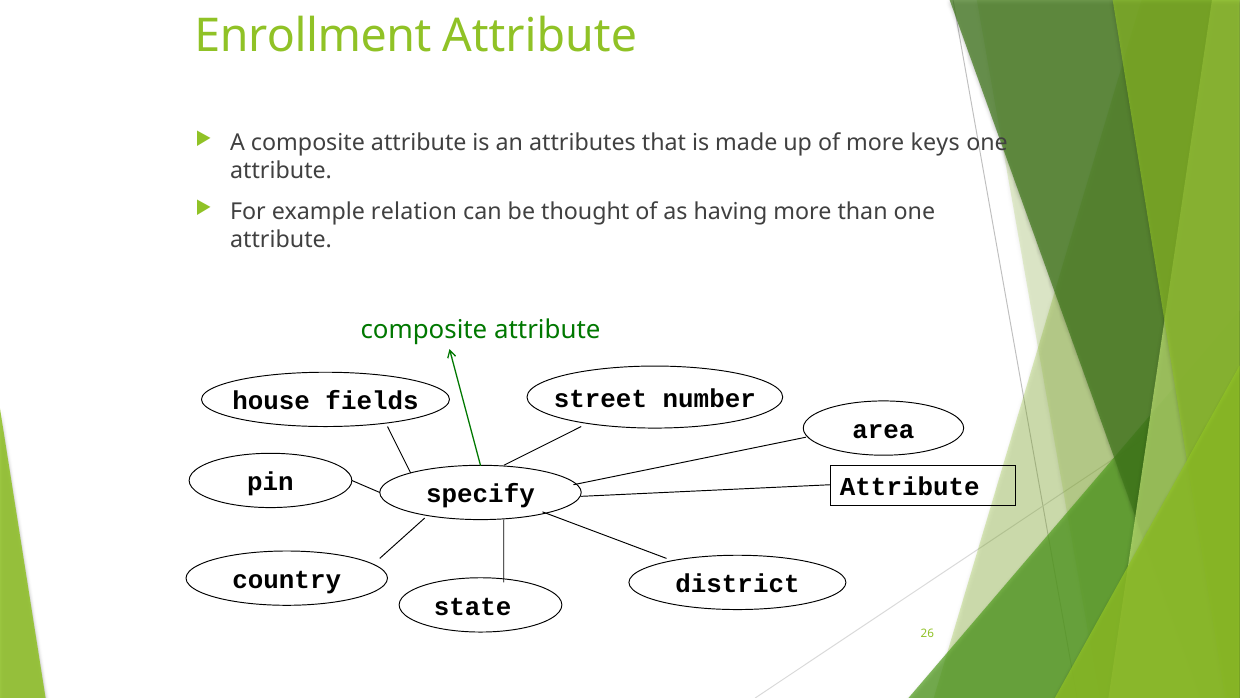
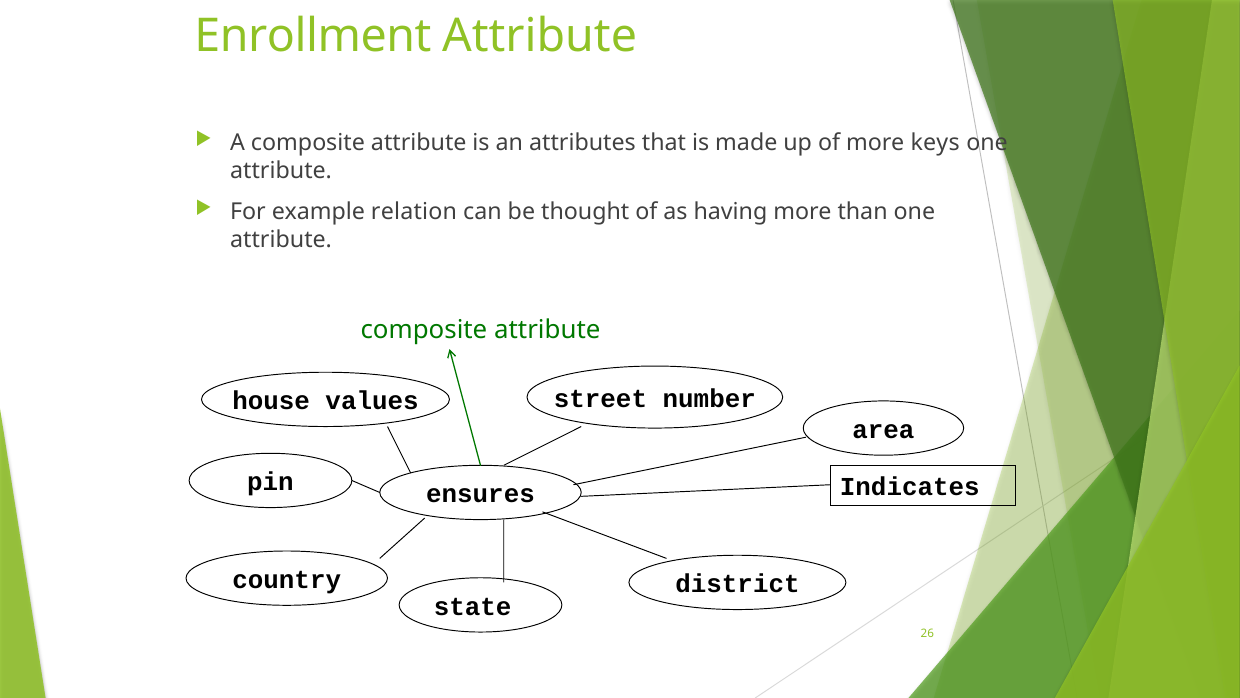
fields: fields -> values
Attribute at (910, 487): Attribute -> Indicates
specify: specify -> ensures
